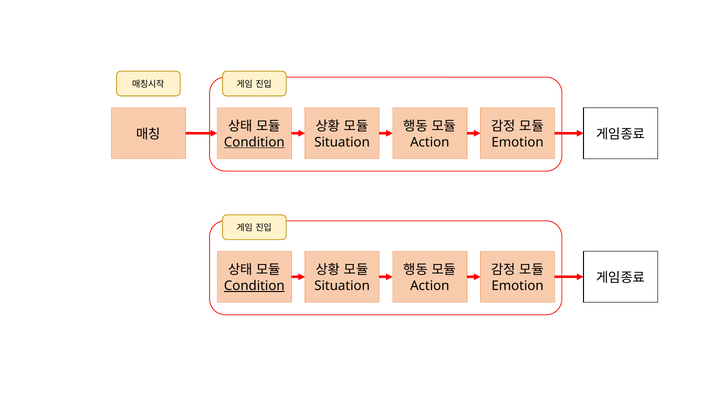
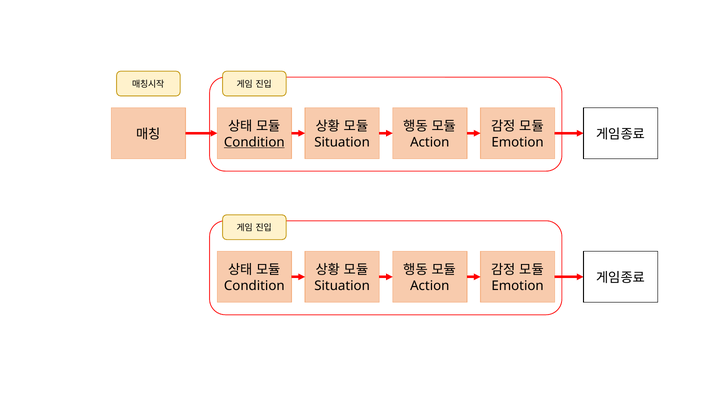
Condition at (254, 286) underline: present -> none
